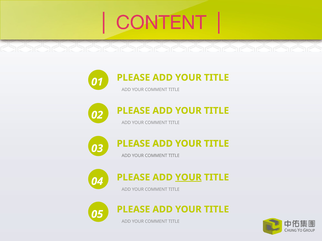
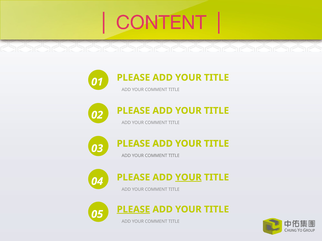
PLEASE at (133, 210) underline: none -> present
